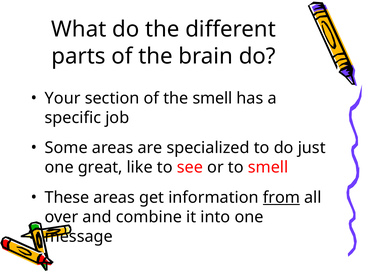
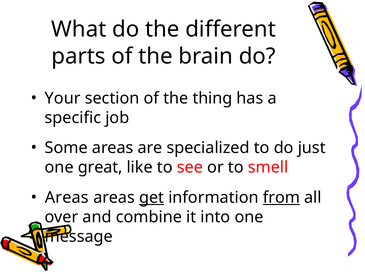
the smell: smell -> thing
These at (67, 197): These -> Areas
get underline: none -> present
